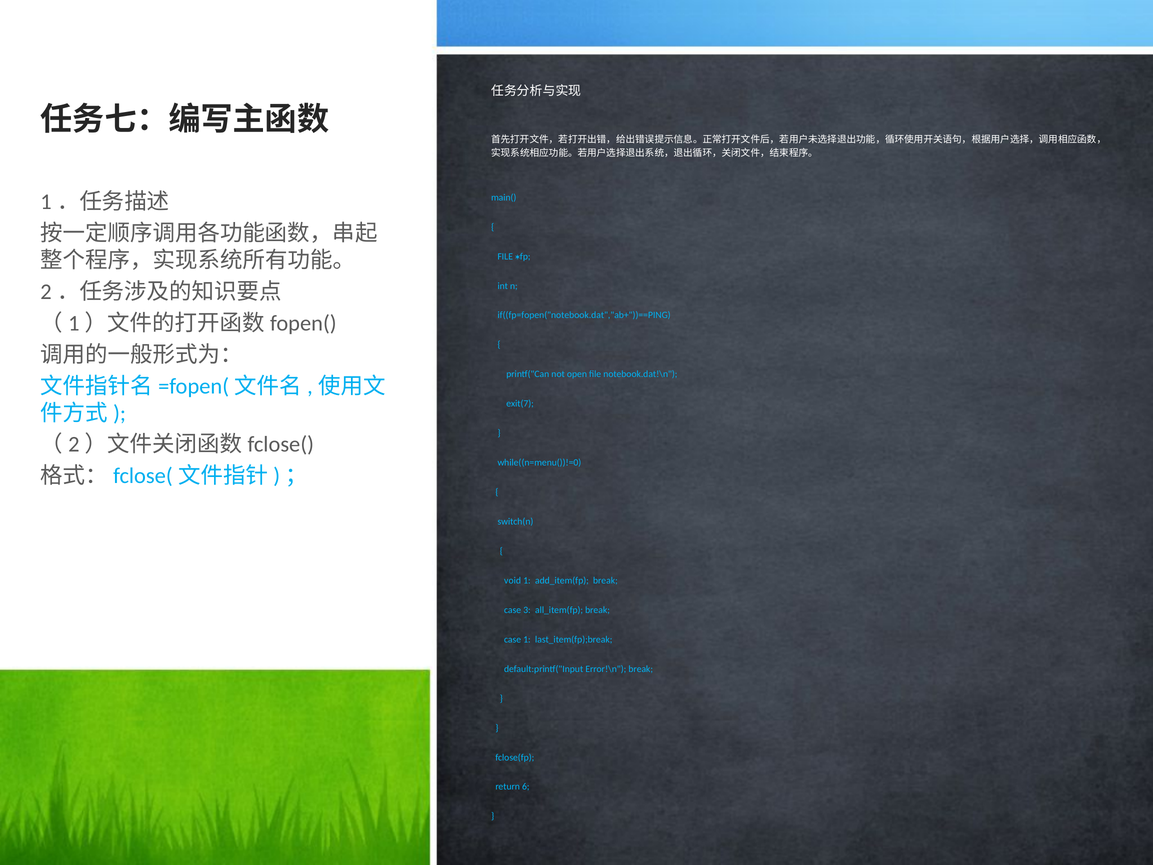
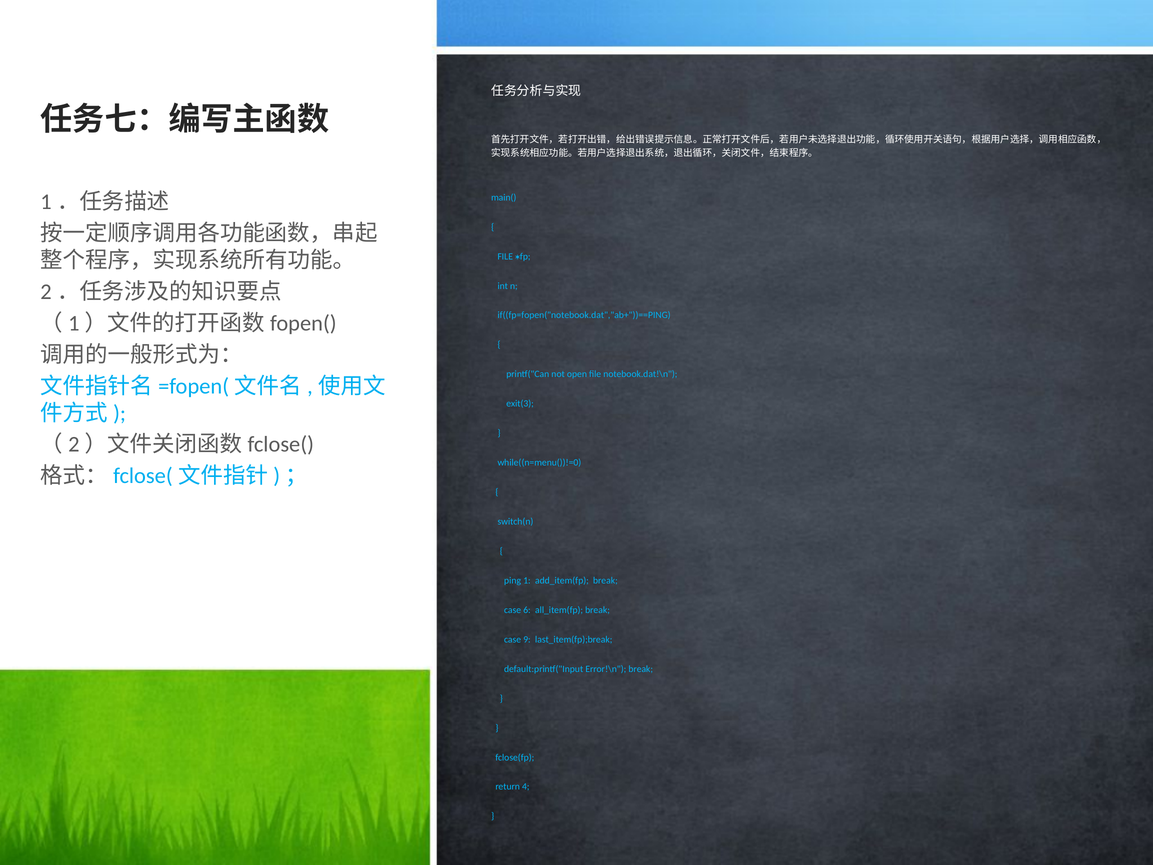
exit(7: exit(7 -> exit(3
void: void -> ping
3: 3 -> 6
case 1: 1 -> 9
6: 6 -> 4
